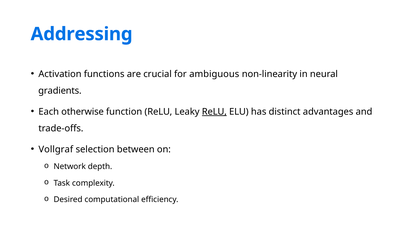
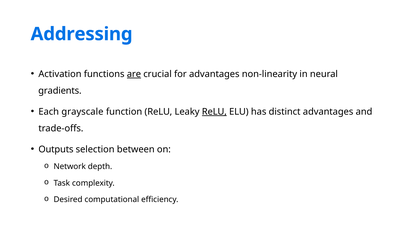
are underline: none -> present
for ambiguous: ambiguous -> advantages
otherwise: otherwise -> grayscale
Vollgraf: Vollgraf -> Outputs
